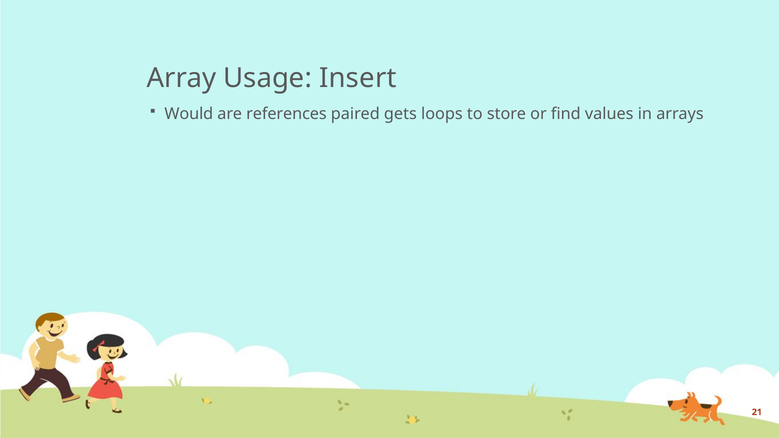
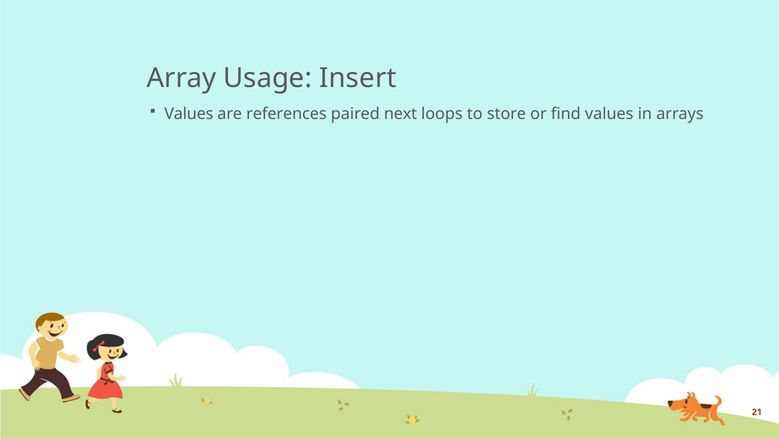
Would at (189, 114): Would -> Values
gets: gets -> next
